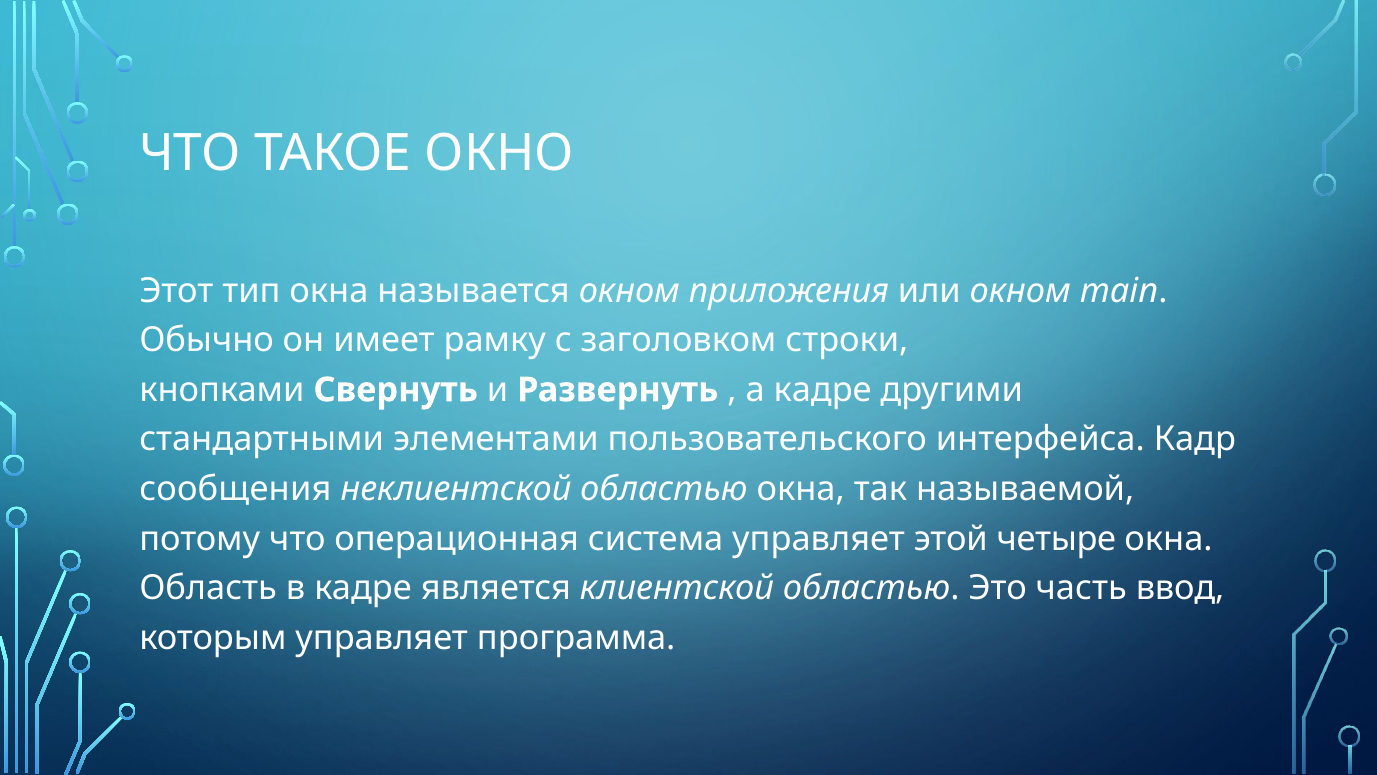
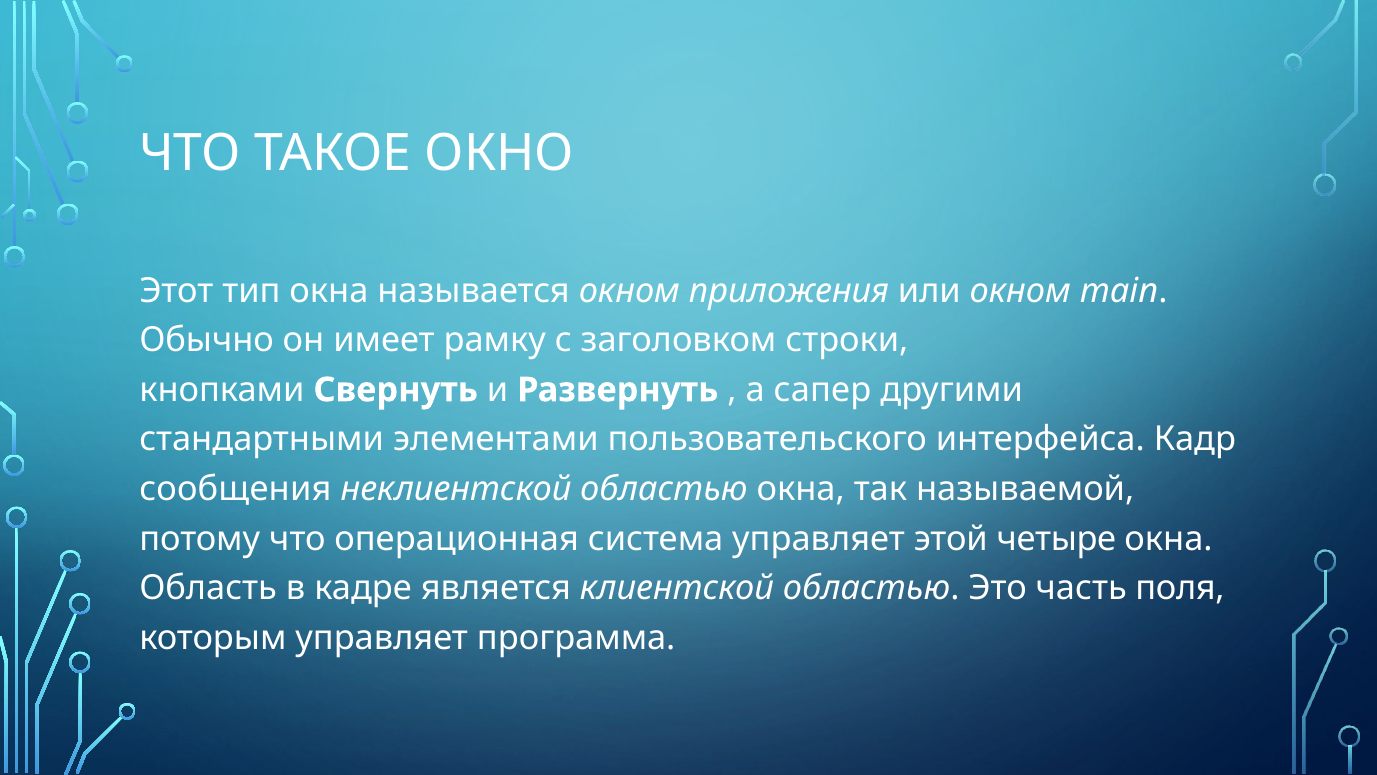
а кадре: кадре -> сапер
ввод: ввод -> поля
